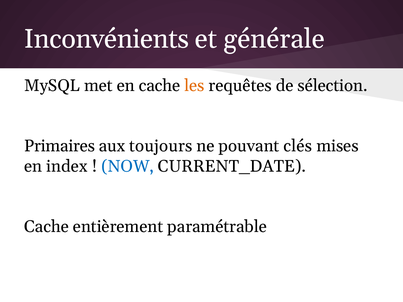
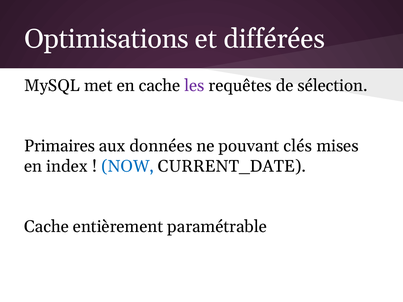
Inconvénients: Inconvénients -> Optimisations
générale: générale -> différées
les colour: orange -> purple
toujours: toujours -> données
